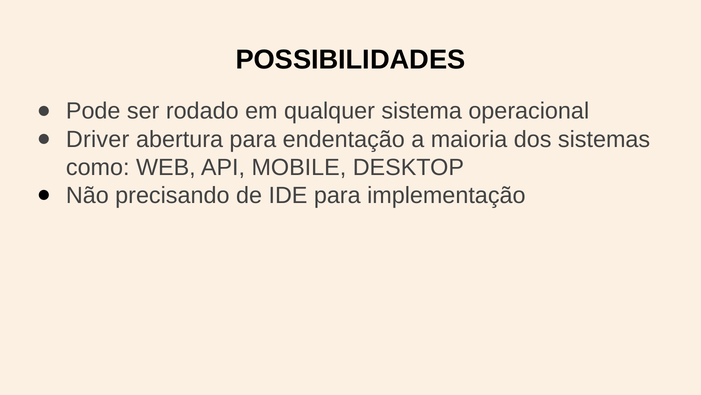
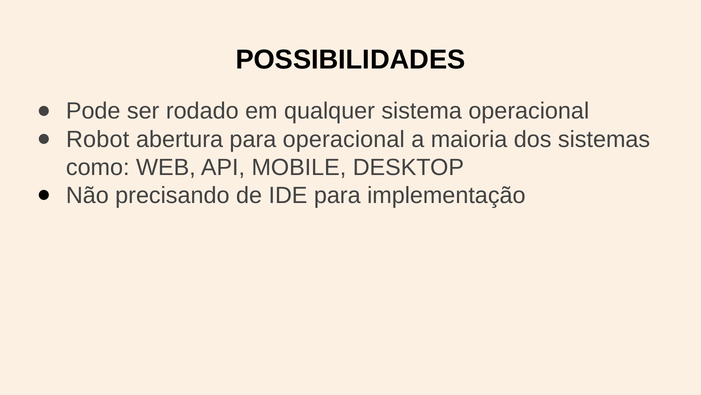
Driver: Driver -> Robot
para endentação: endentação -> operacional
